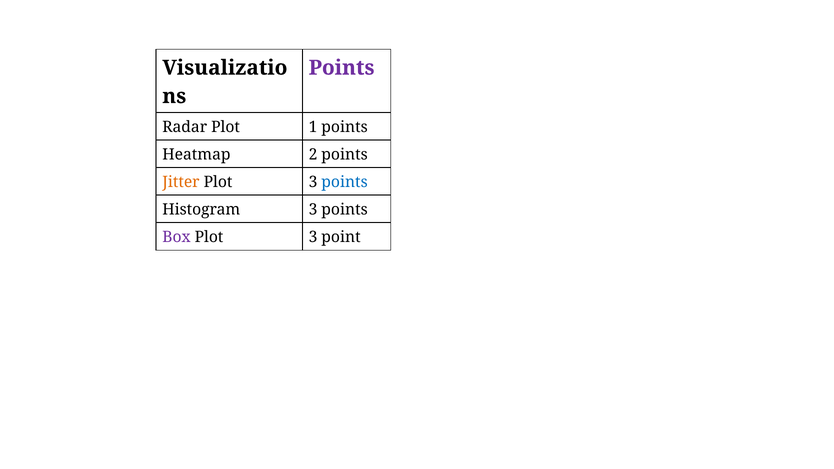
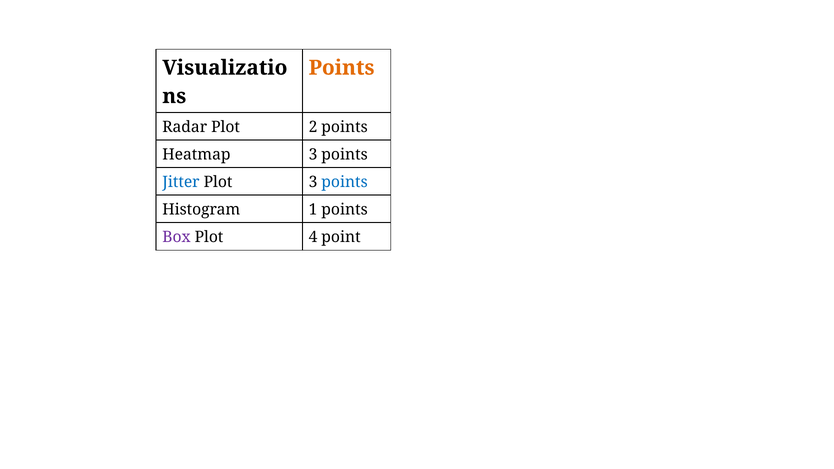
Points at (342, 68) colour: purple -> orange
1: 1 -> 2
Heatmap 2: 2 -> 3
Jitter colour: orange -> blue
Histogram 3: 3 -> 1
3 at (313, 237): 3 -> 4
